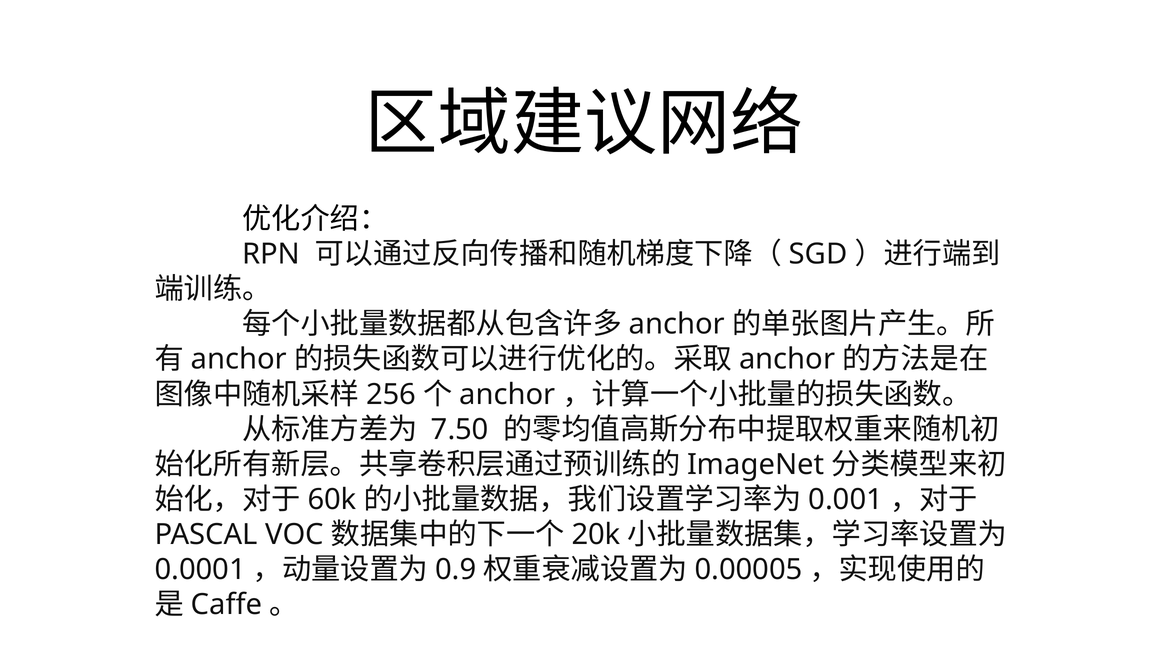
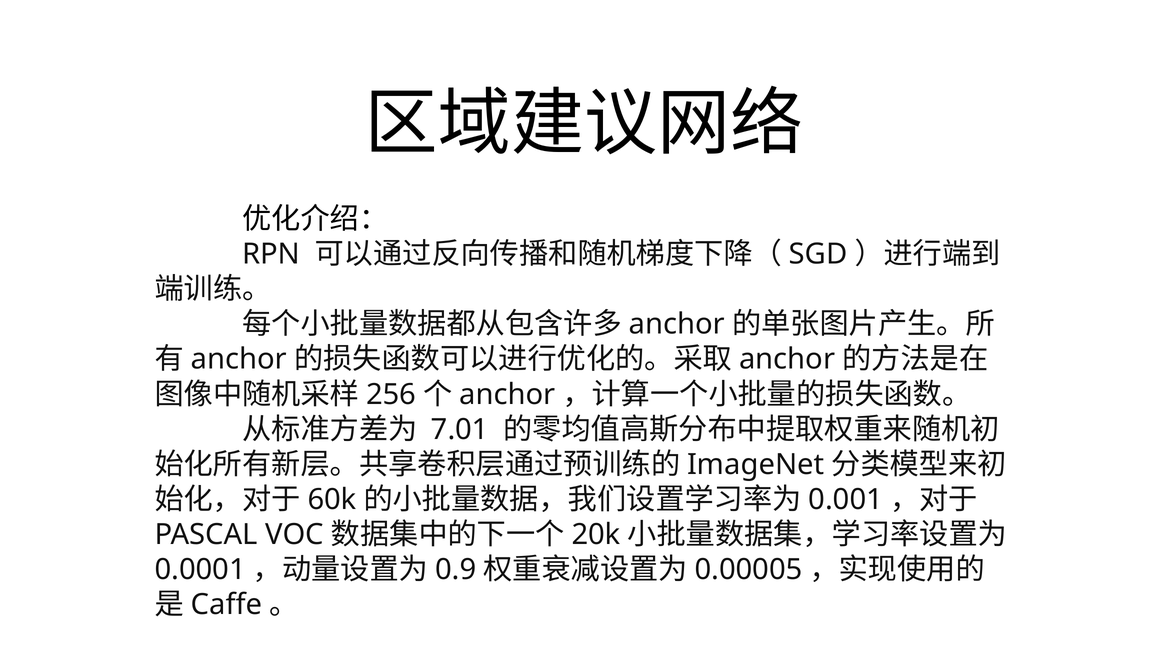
7.50: 7.50 -> 7.01
